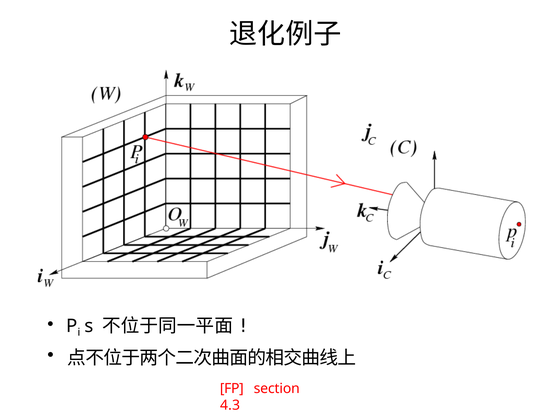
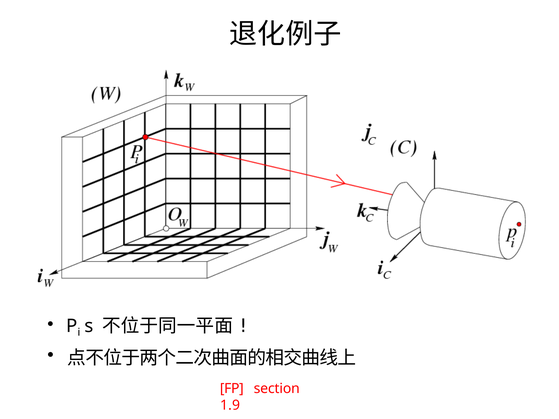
4.3: 4.3 -> 1.9
